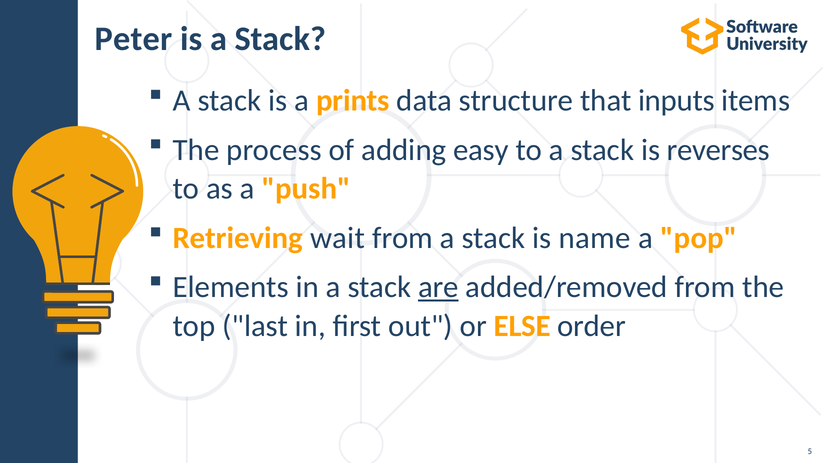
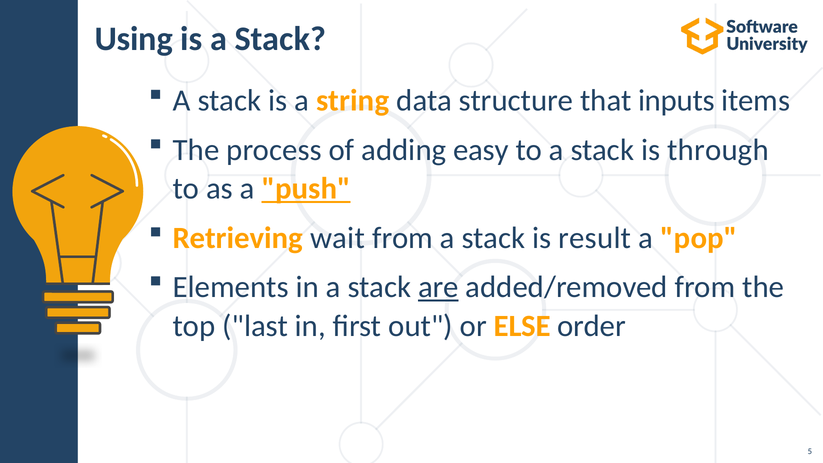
Peter: Peter -> Using
prints: prints -> string
reverses: reverses -> through
push underline: none -> present
name: name -> result
